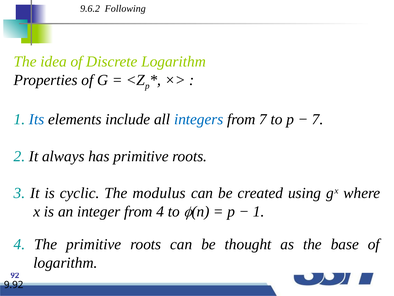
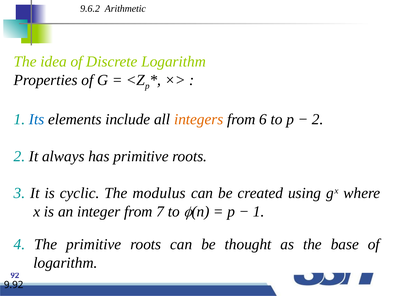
Following: Following -> Arithmetic
integers colour: blue -> orange
from 7: 7 -> 6
7 at (318, 119): 7 -> 2
from 4: 4 -> 7
